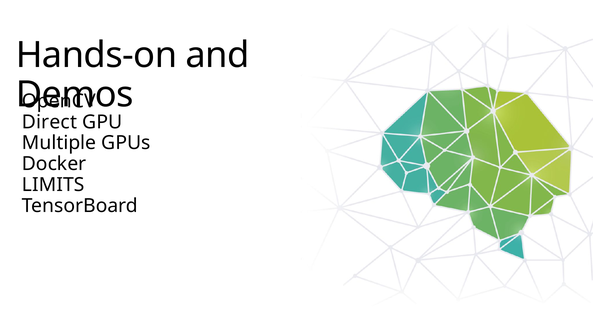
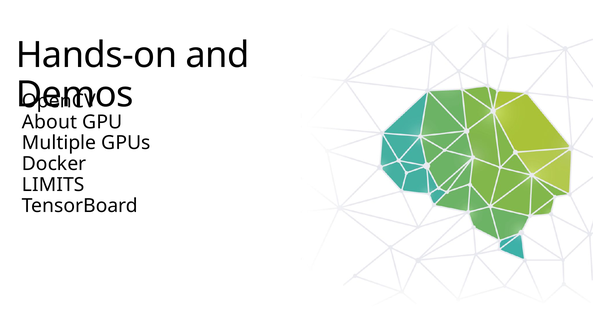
Direct: Direct -> About
